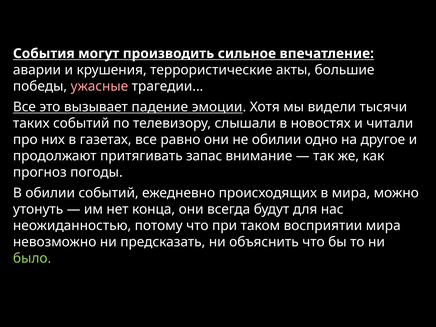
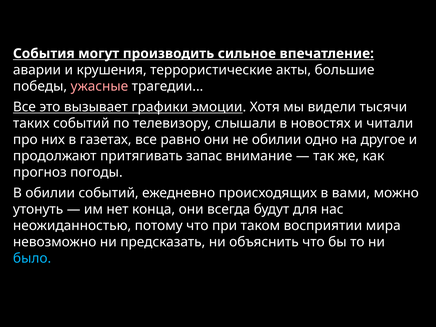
падение: падение -> графики
в мира: мира -> вами
было colour: light green -> light blue
